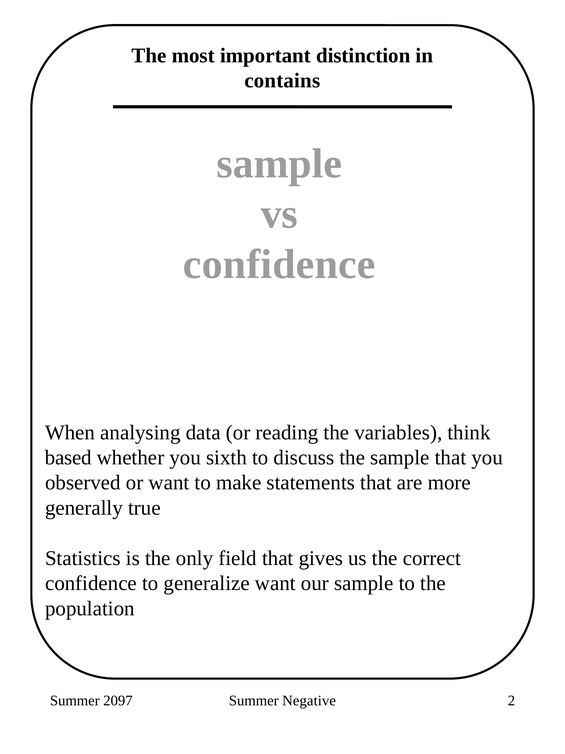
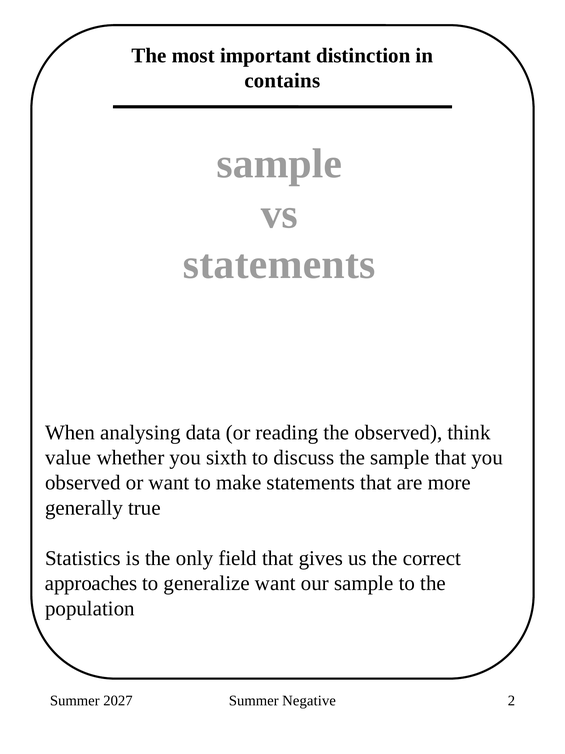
confidence at (279, 264): confidence -> statements
the variables: variables -> observed
based: based -> value
confidence at (91, 583): confidence -> approaches
2097: 2097 -> 2027
